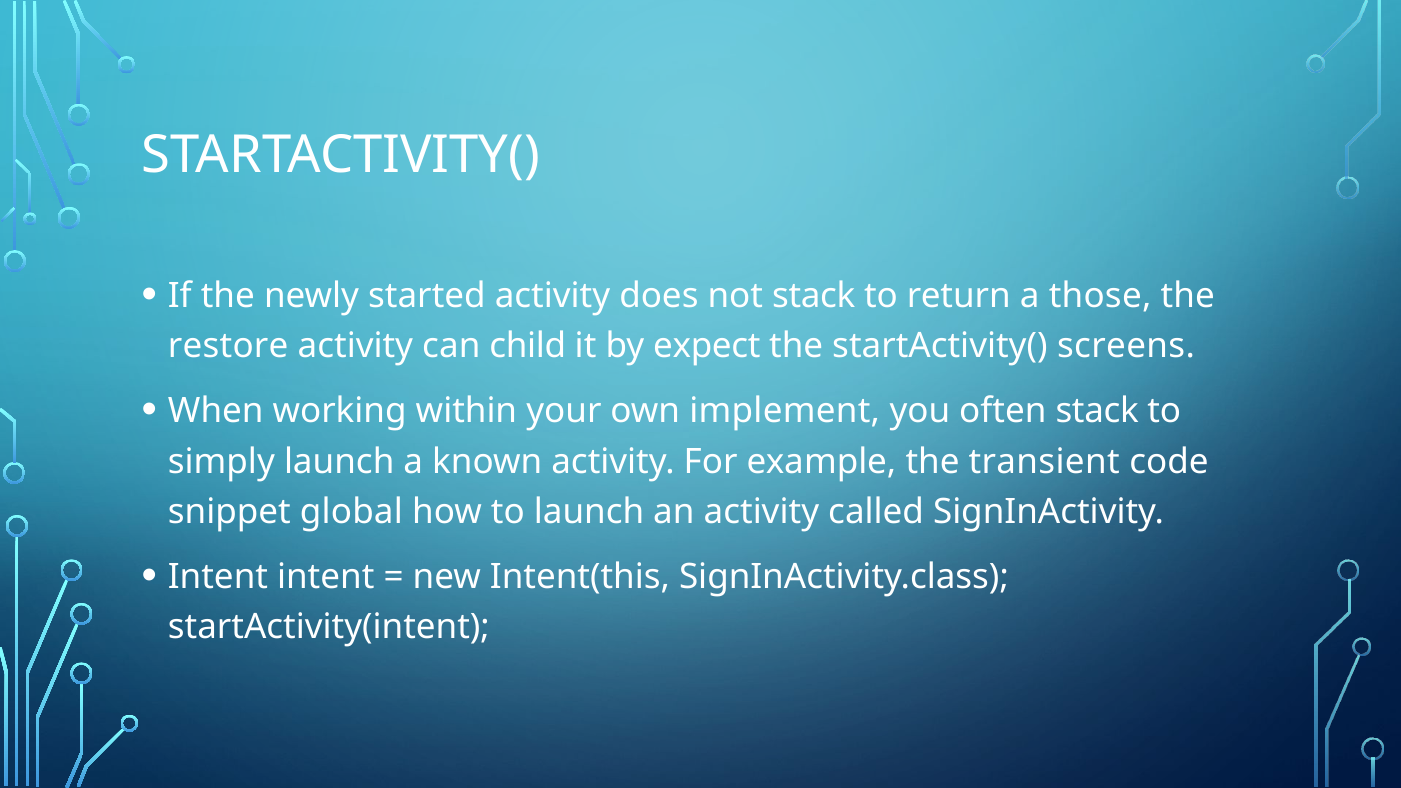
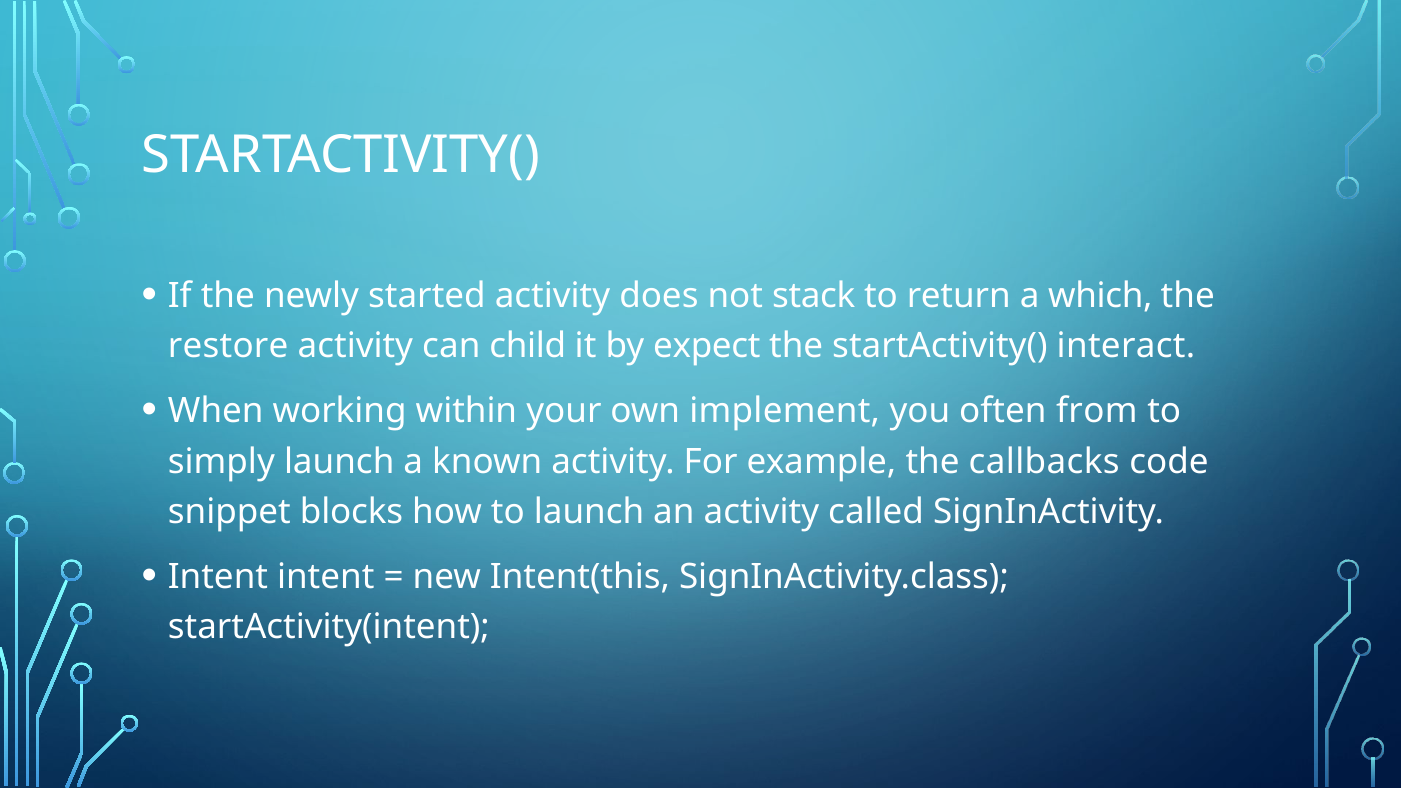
those: those -> which
screens: screens -> interact
often stack: stack -> from
transient: transient -> callbacks
global: global -> blocks
